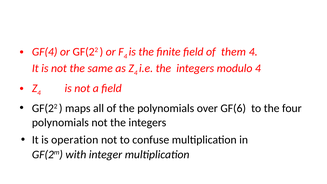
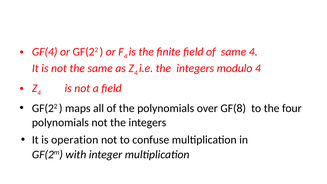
of them: them -> same
GF(6: GF(6 -> GF(8
